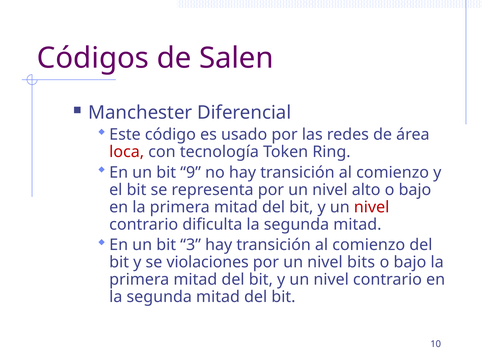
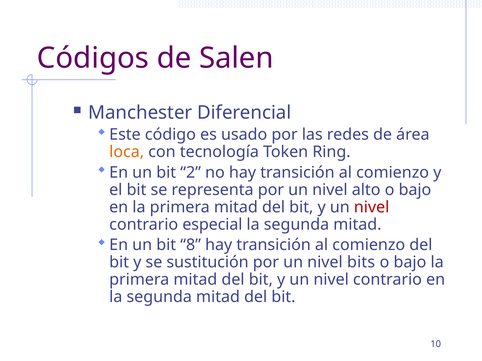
loca colour: red -> orange
9: 9 -> 2
dificulta: dificulta -> especial
3: 3 -> 8
violaciones: violaciones -> sustitución
